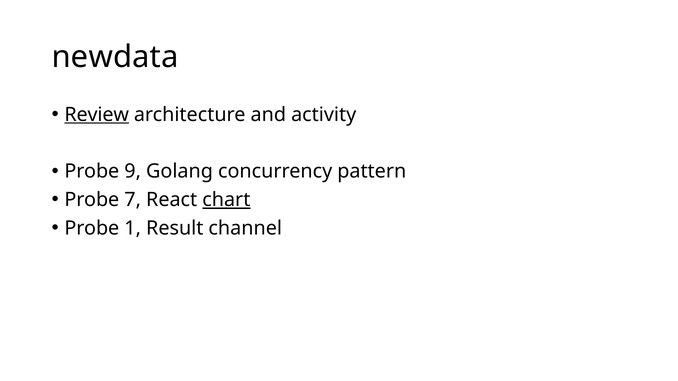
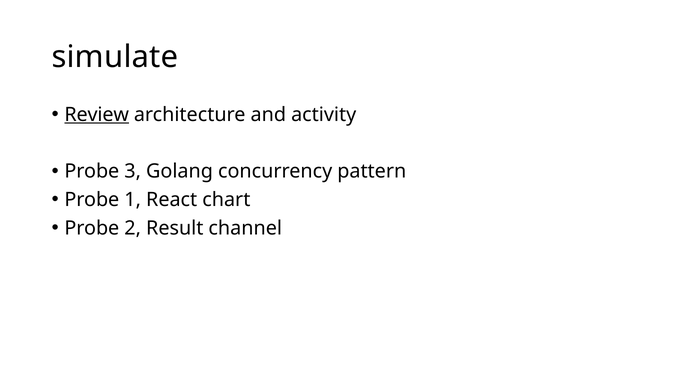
newdata: newdata -> simulate
9: 9 -> 3
7: 7 -> 1
chart underline: present -> none
1: 1 -> 2
